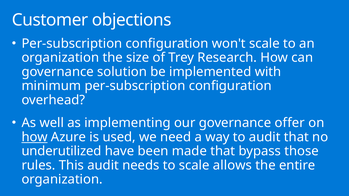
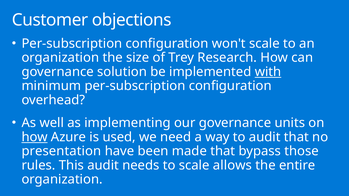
with underline: none -> present
offer: offer -> units
underutilized: underutilized -> presentation
